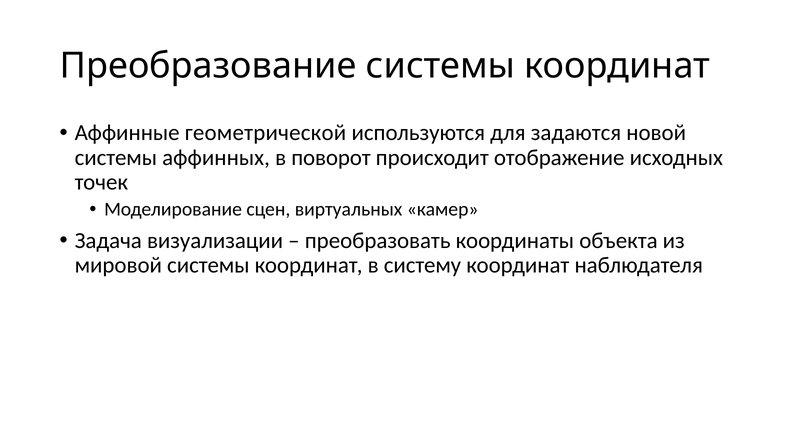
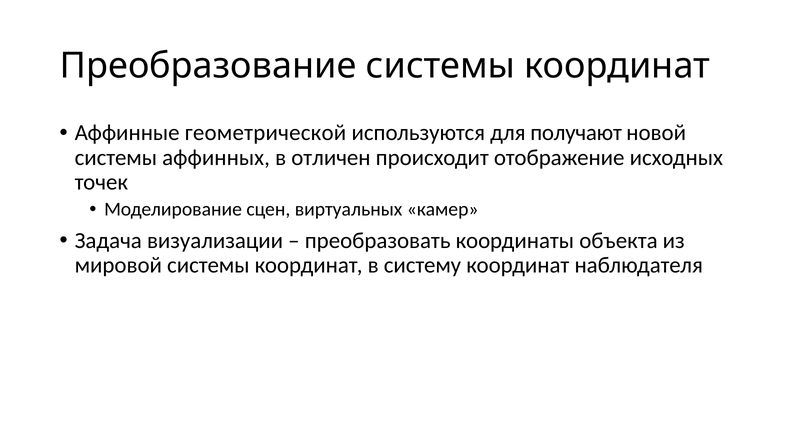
задаются: задаются -> получают
поворот: поворот -> отличен
